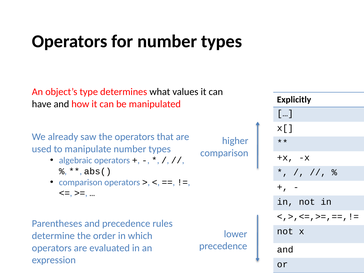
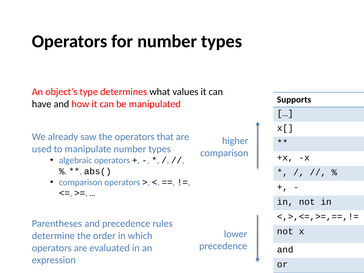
Explicitly: Explicitly -> Supports
